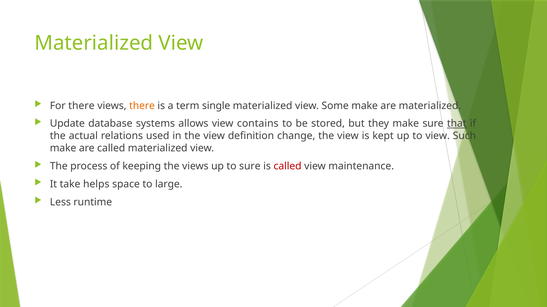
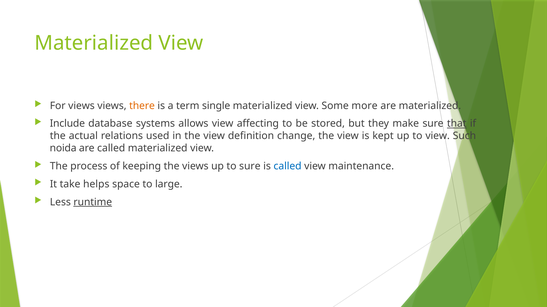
For there: there -> views
Some make: make -> more
Update: Update -> Include
contains: contains -> affecting
make at (63, 148): make -> noida
called at (288, 166) colour: red -> blue
runtime underline: none -> present
